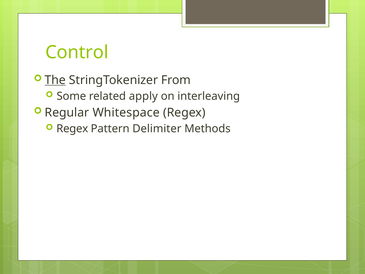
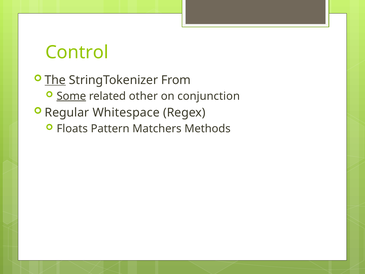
Some underline: none -> present
apply: apply -> other
interleaving: interleaving -> conjunction
Regex at (72, 129): Regex -> Floats
Delimiter: Delimiter -> Matchers
